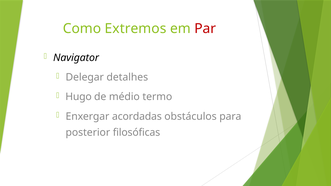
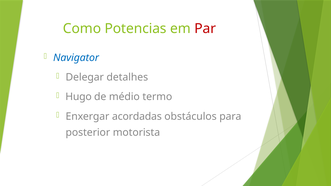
Extremos: Extremos -> Potencias
Navigator colour: black -> blue
filosóficas: filosóficas -> motorista
